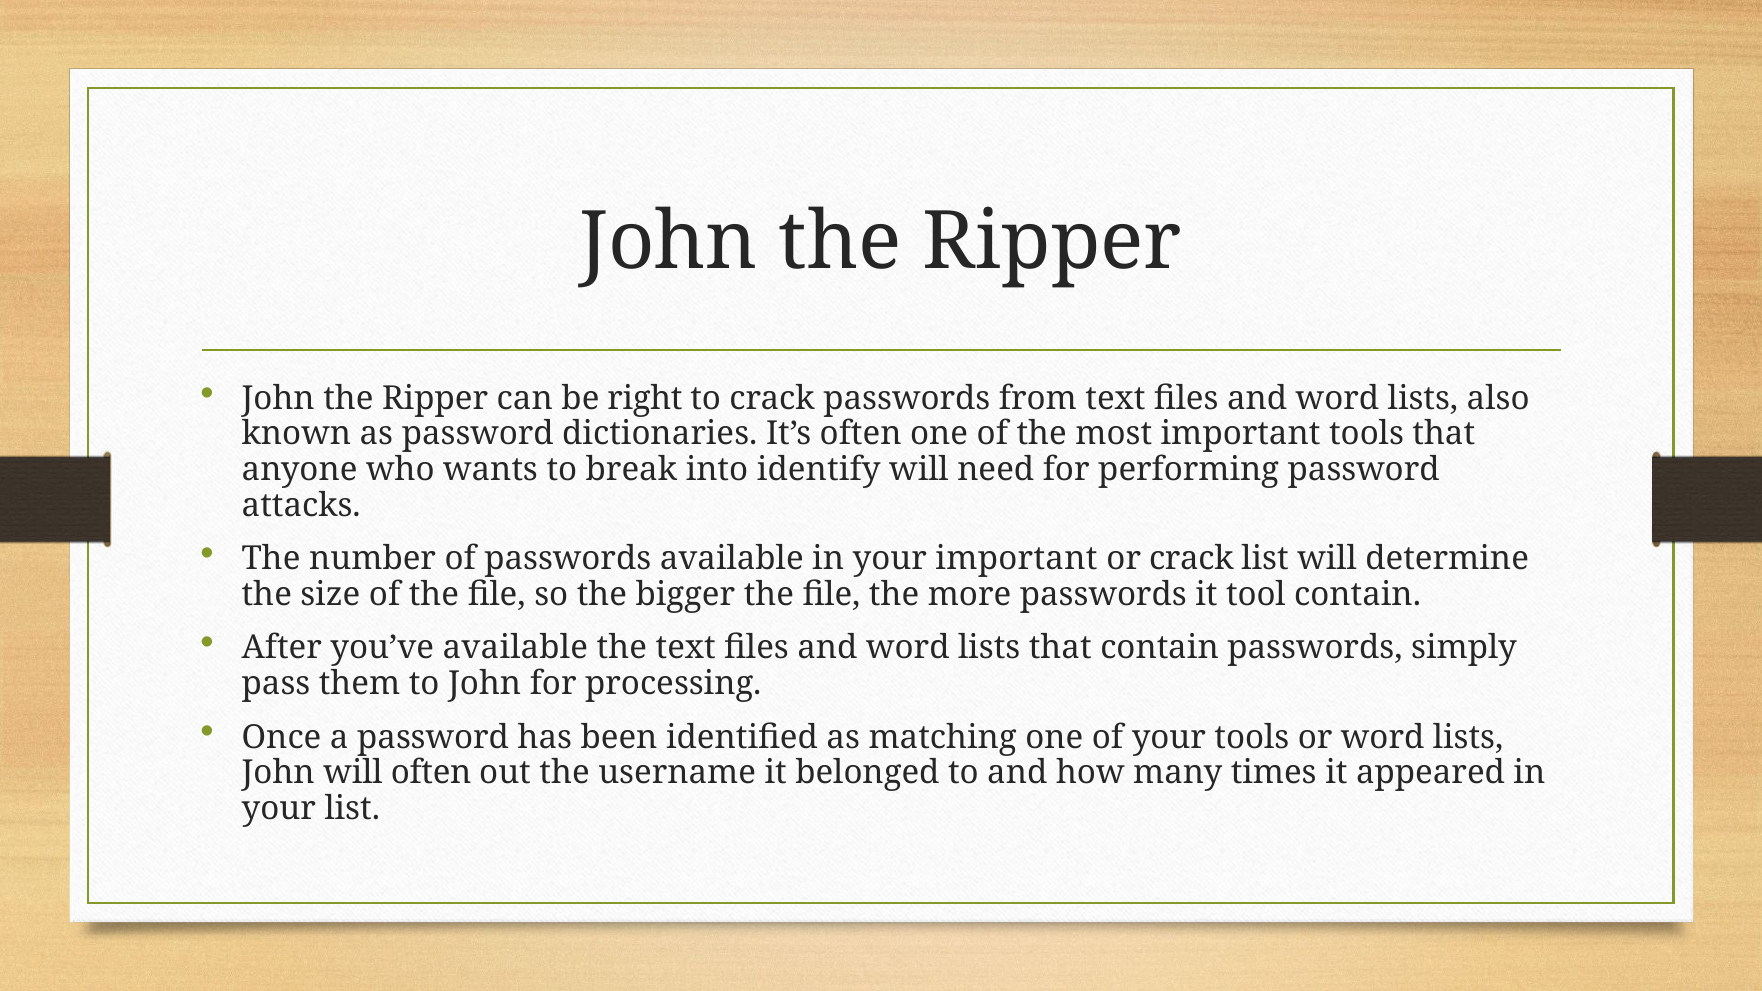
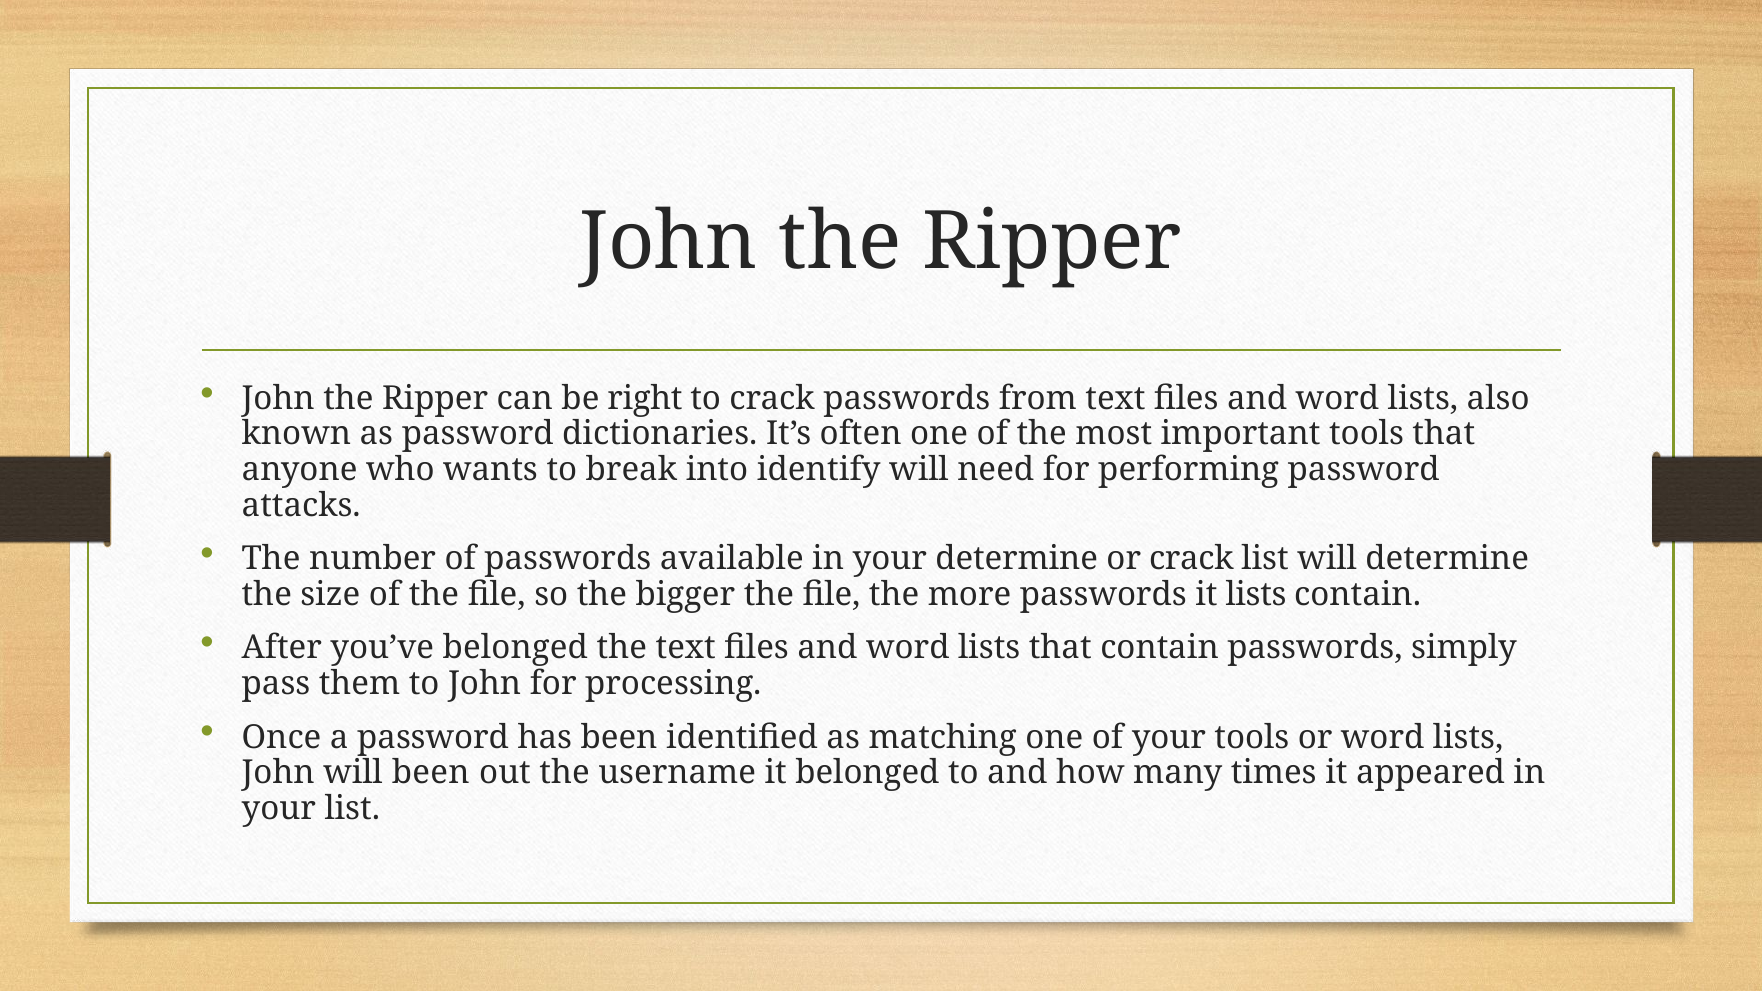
your important: important -> determine
it tool: tool -> lists
you’ve available: available -> belonged
will often: often -> been
